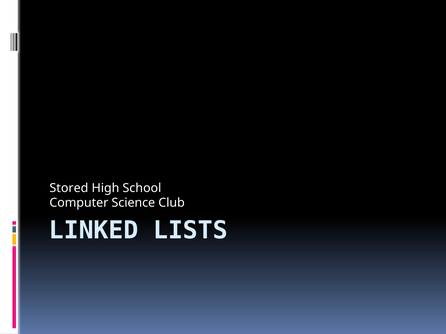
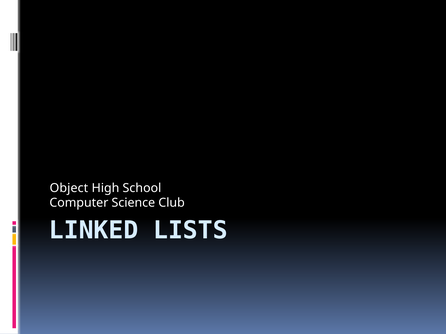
Stored: Stored -> Object
